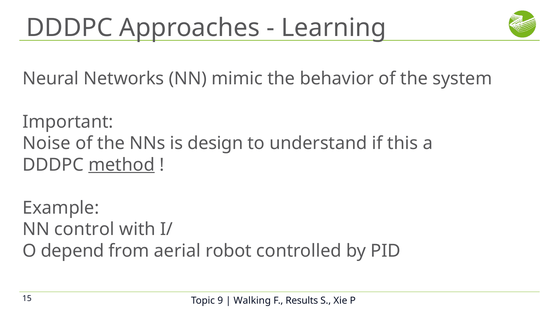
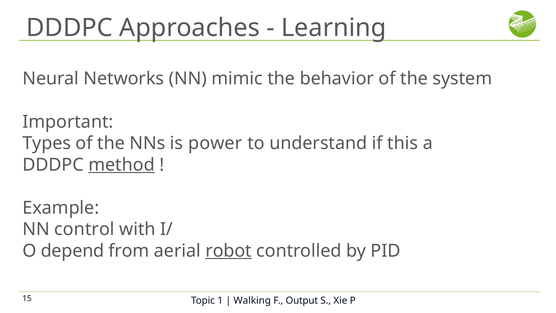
Noise: Noise -> Types
design: design -> power
robot underline: none -> present
9: 9 -> 1
Results: Results -> Output
